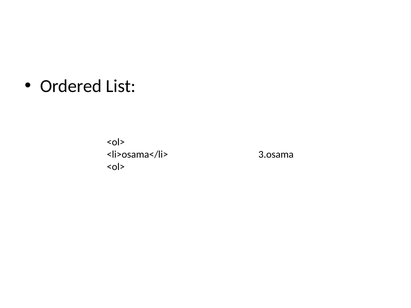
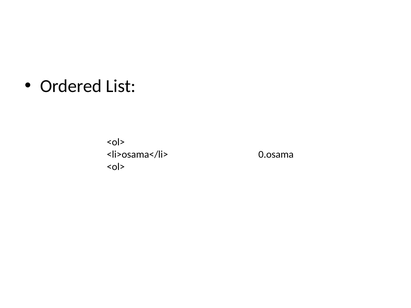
3.osama: 3.osama -> 0.osama
